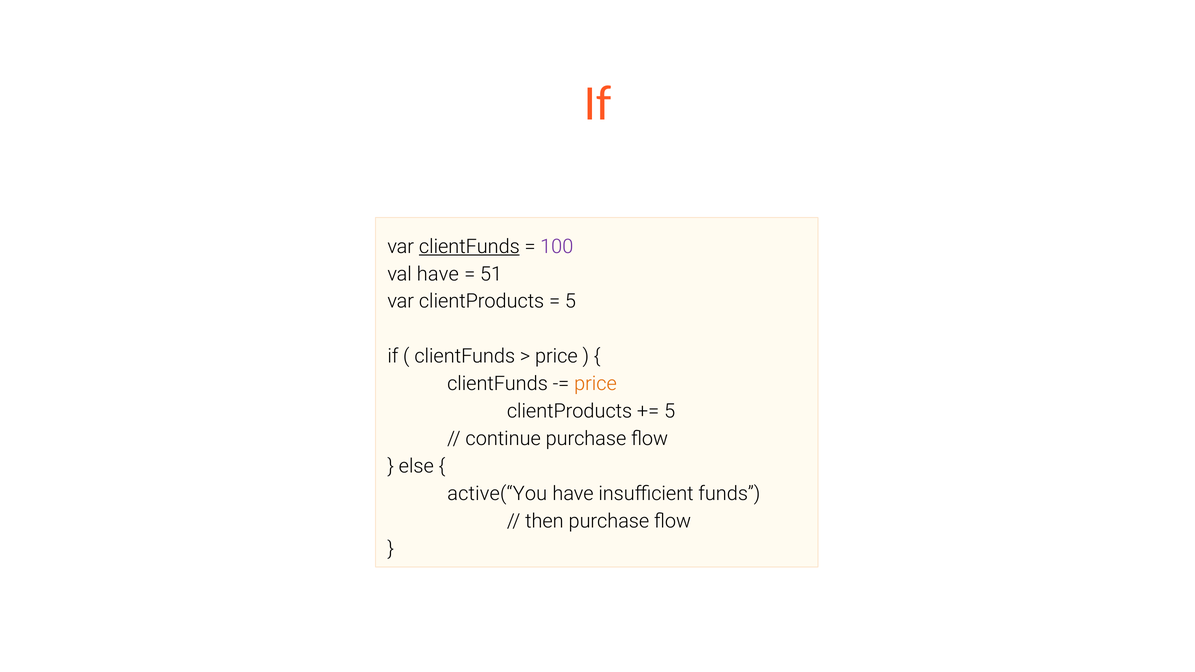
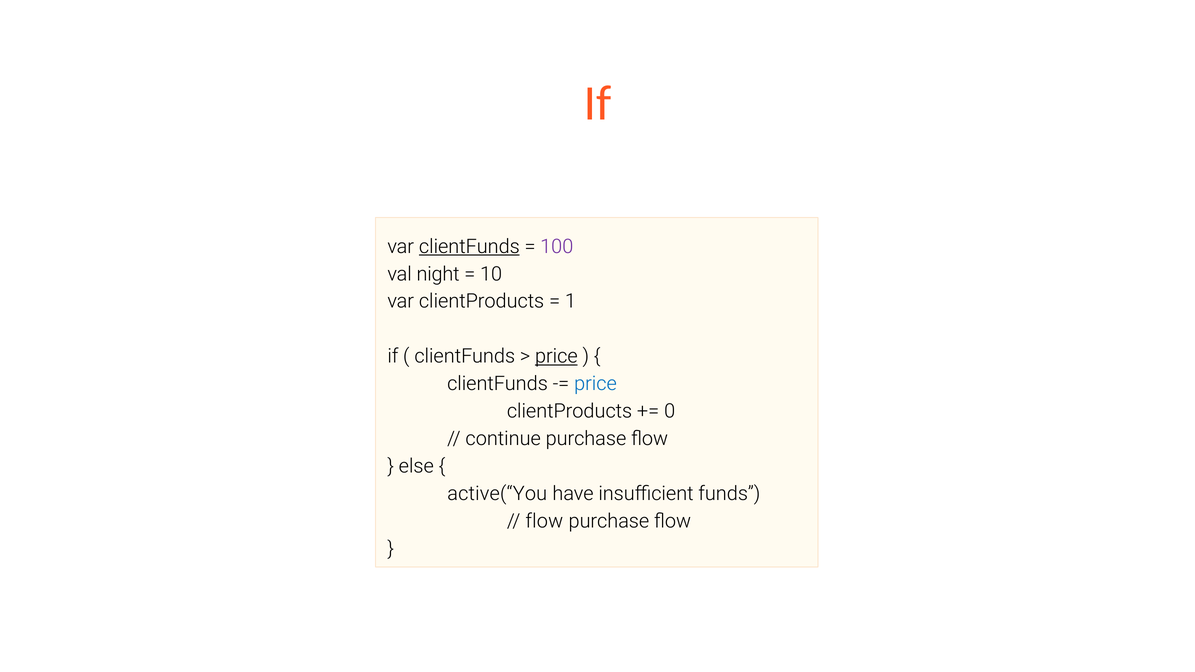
val have: have -> night
51: 51 -> 10
5 at (570, 301): 5 -> 1
price at (556, 356) underline: none -> present
price at (595, 384) colour: orange -> blue
5 at (670, 411): 5 -> 0
then at (544, 521): then -> flow
